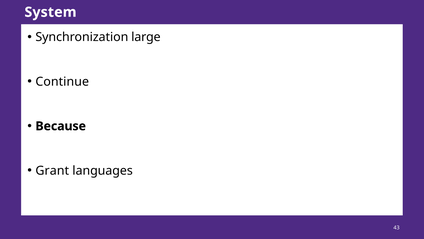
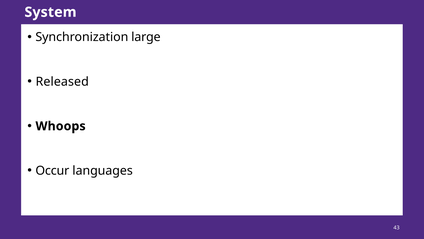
Continue: Continue -> Released
Because: Because -> Whoops
Grant: Grant -> Occur
